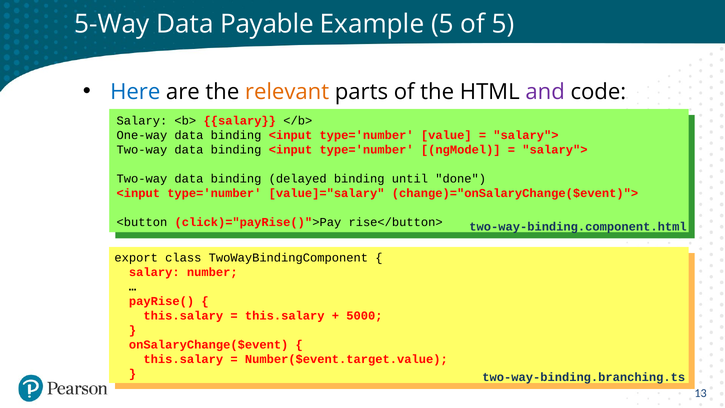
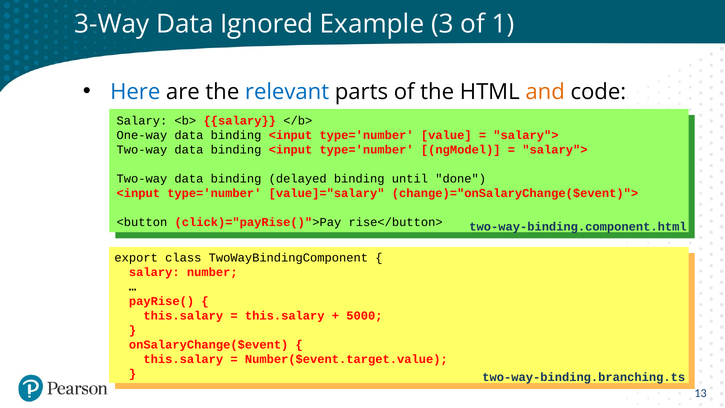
5-Way: 5-Way -> 3-Way
Payable: Payable -> Ignored
5 at (442, 24): 5 -> 3
5 at (503, 24): 5 -> 1
relevant colour: orange -> blue
and colour: purple -> orange
